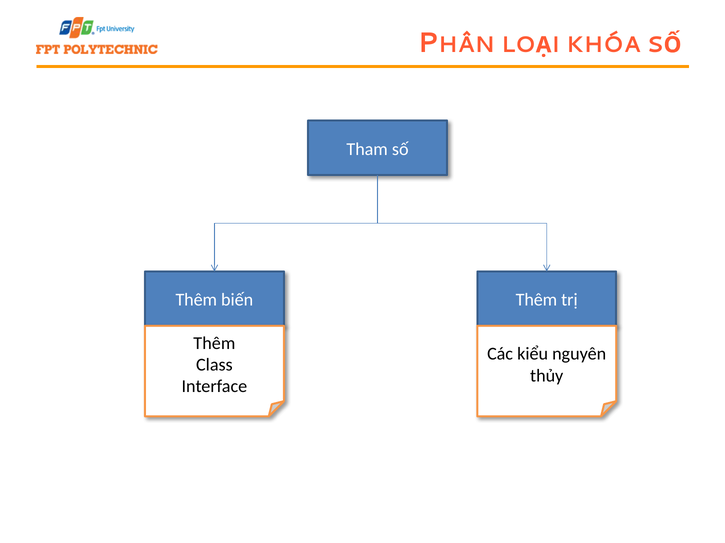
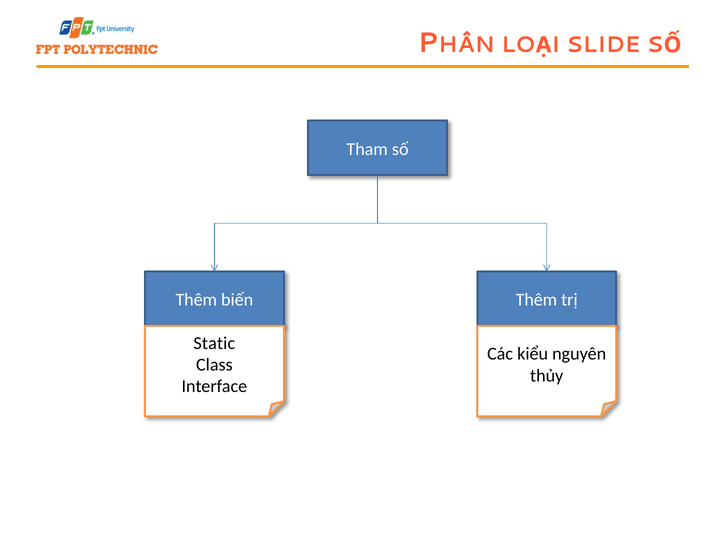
KHÓA: KHÓA -> SLIDE
Thêm at (214, 344): Thêm -> Static
